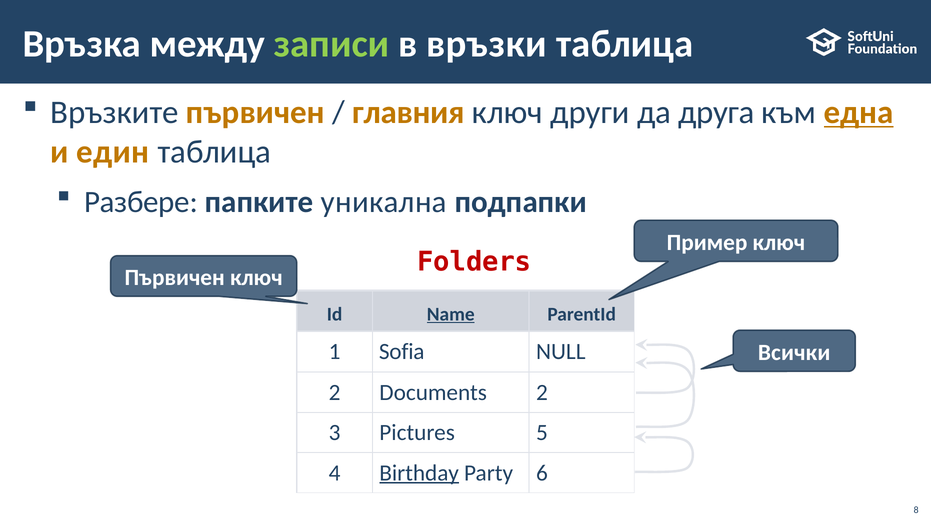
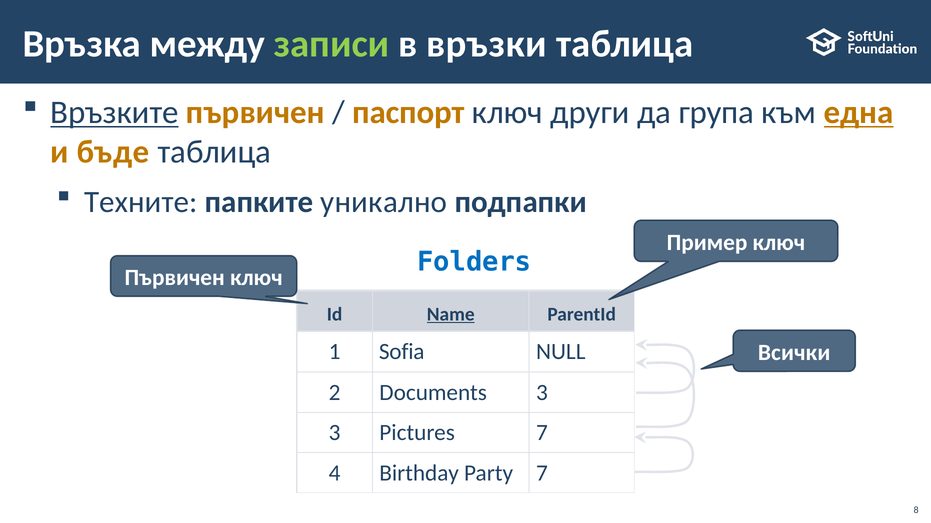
Връзките underline: none -> present
главния: главния -> паспорт
друга: друга -> група
един: един -> бъде
Разбере: Разбере -> Техните
уникална: уникална -> уникално
Folders colour: red -> blue
Documents 2: 2 -> 3
Pictures 5: 5 -> 7
Birthday underline: present -> none
Party 6: 6 -> 7
